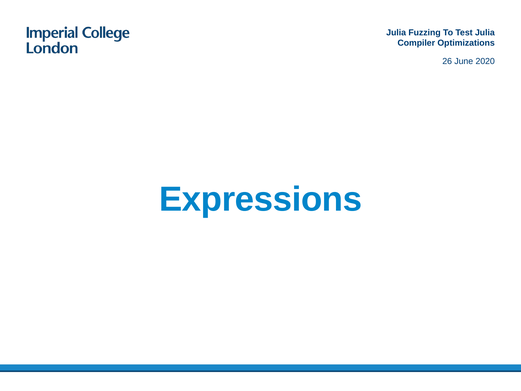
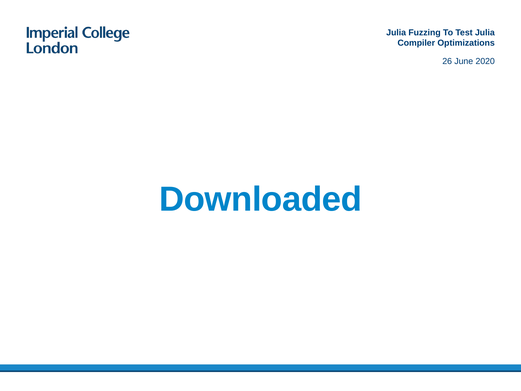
Expressions: Expressions -> Downloaded
